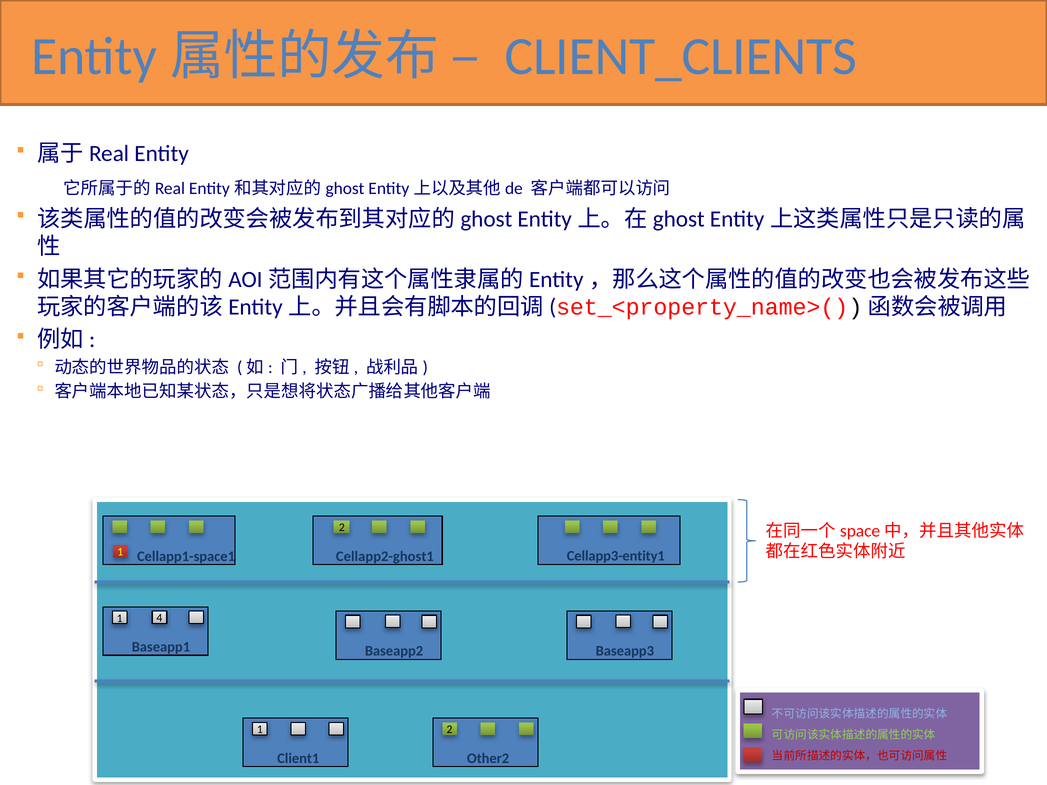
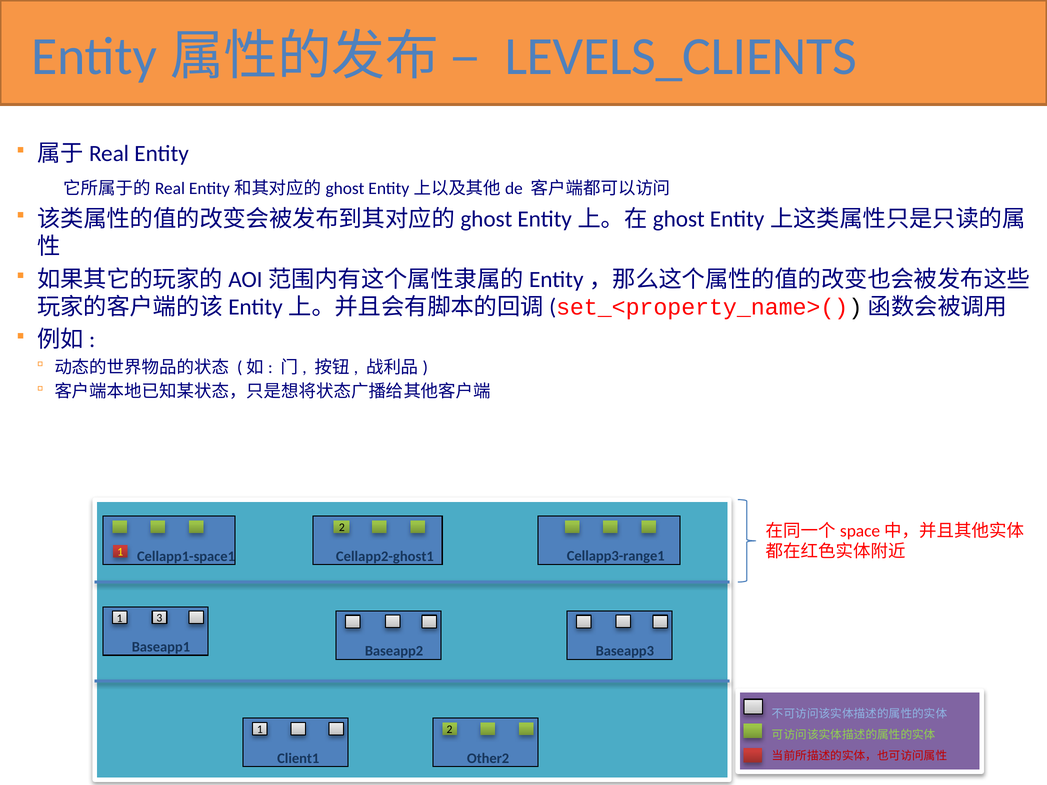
CLIENT_CLIENTS: CLIENT_CLIENTS -> LEVELS_CLIENTS
Cellapp3-entity1: Cellapp3-entity1 -> Cellapp3-range1
4: 4 -> 3
